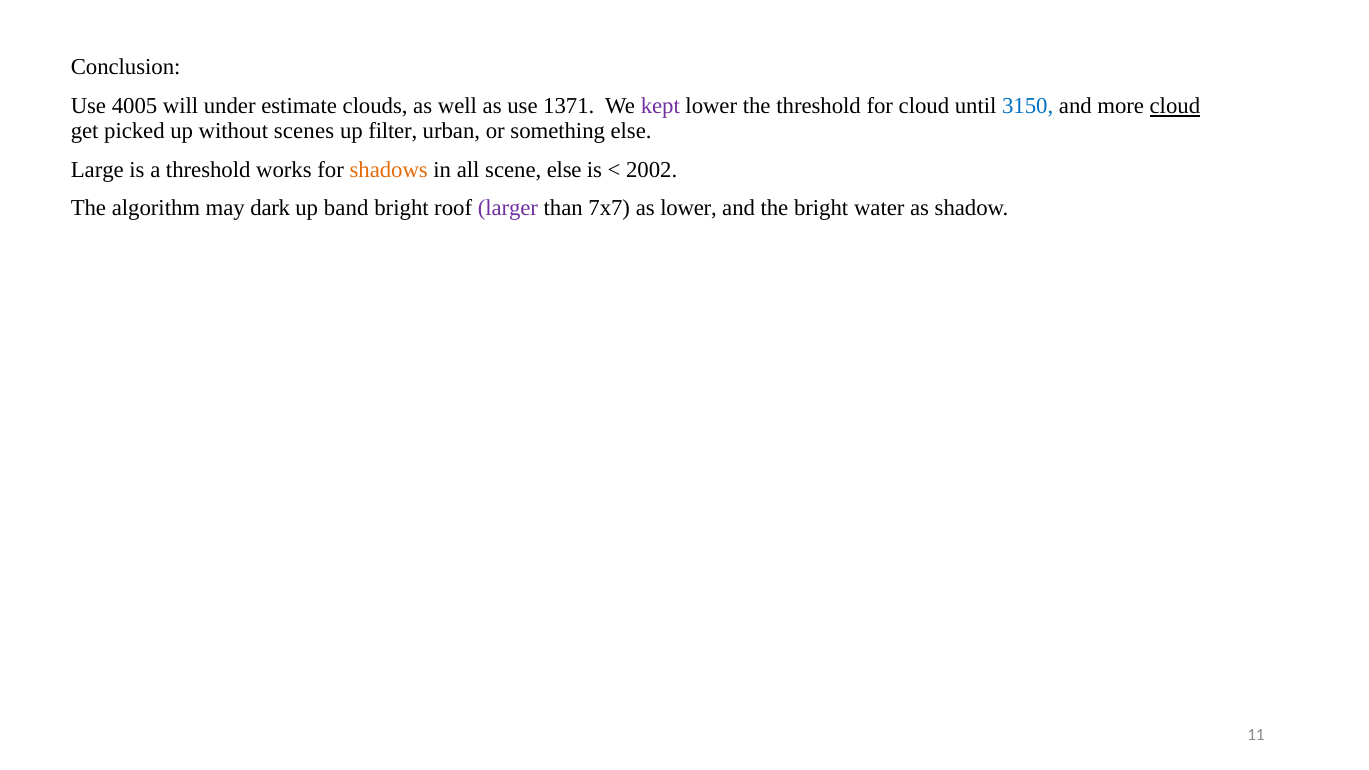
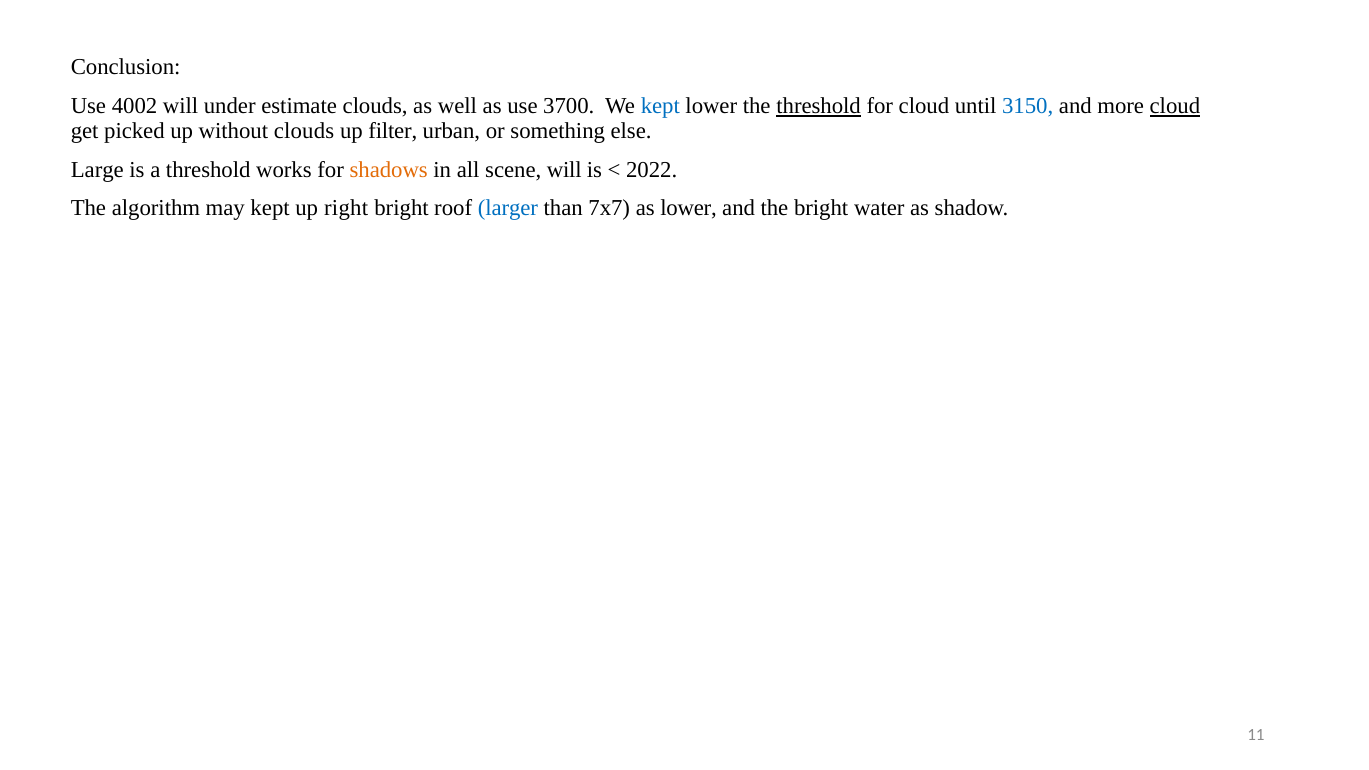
4005: 4005 -> 4002
1371: 1371 -> 3700
kept at (660, 106) colour: purple -> blue
threshold at (819, 106) underline: none -> present
without scenes: scenes -> clouds
scene else: else -> will
2002: 2002 -> 2022
may dark: dark -> kept
band: band -> right
larger colour: purple -> blue
